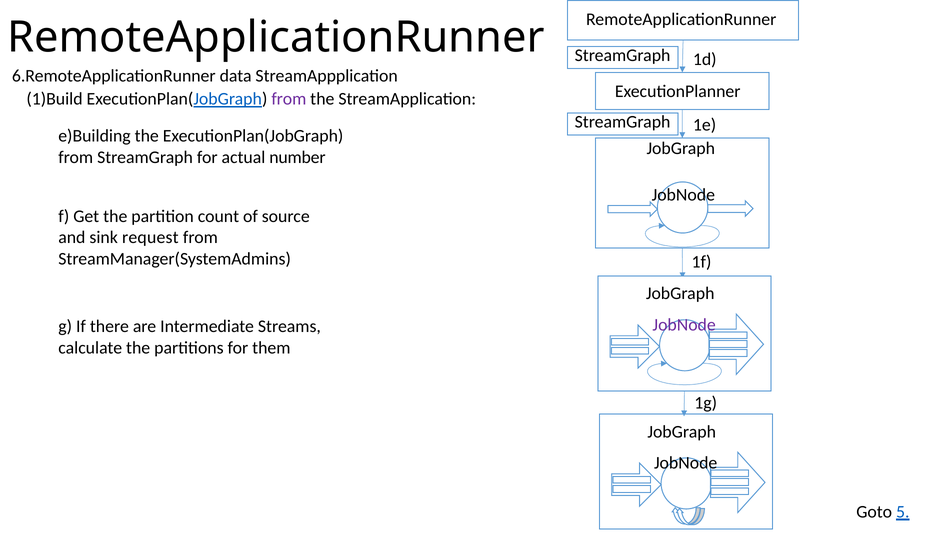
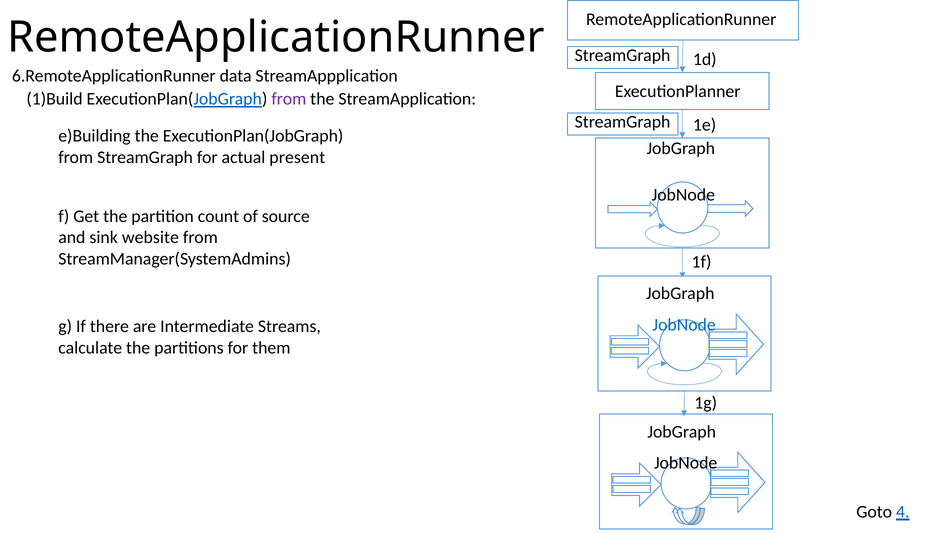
number: number -> present
request: request -> website
JobNode at (684, 325) colour: purple -> blue
5: 5 -> 4
